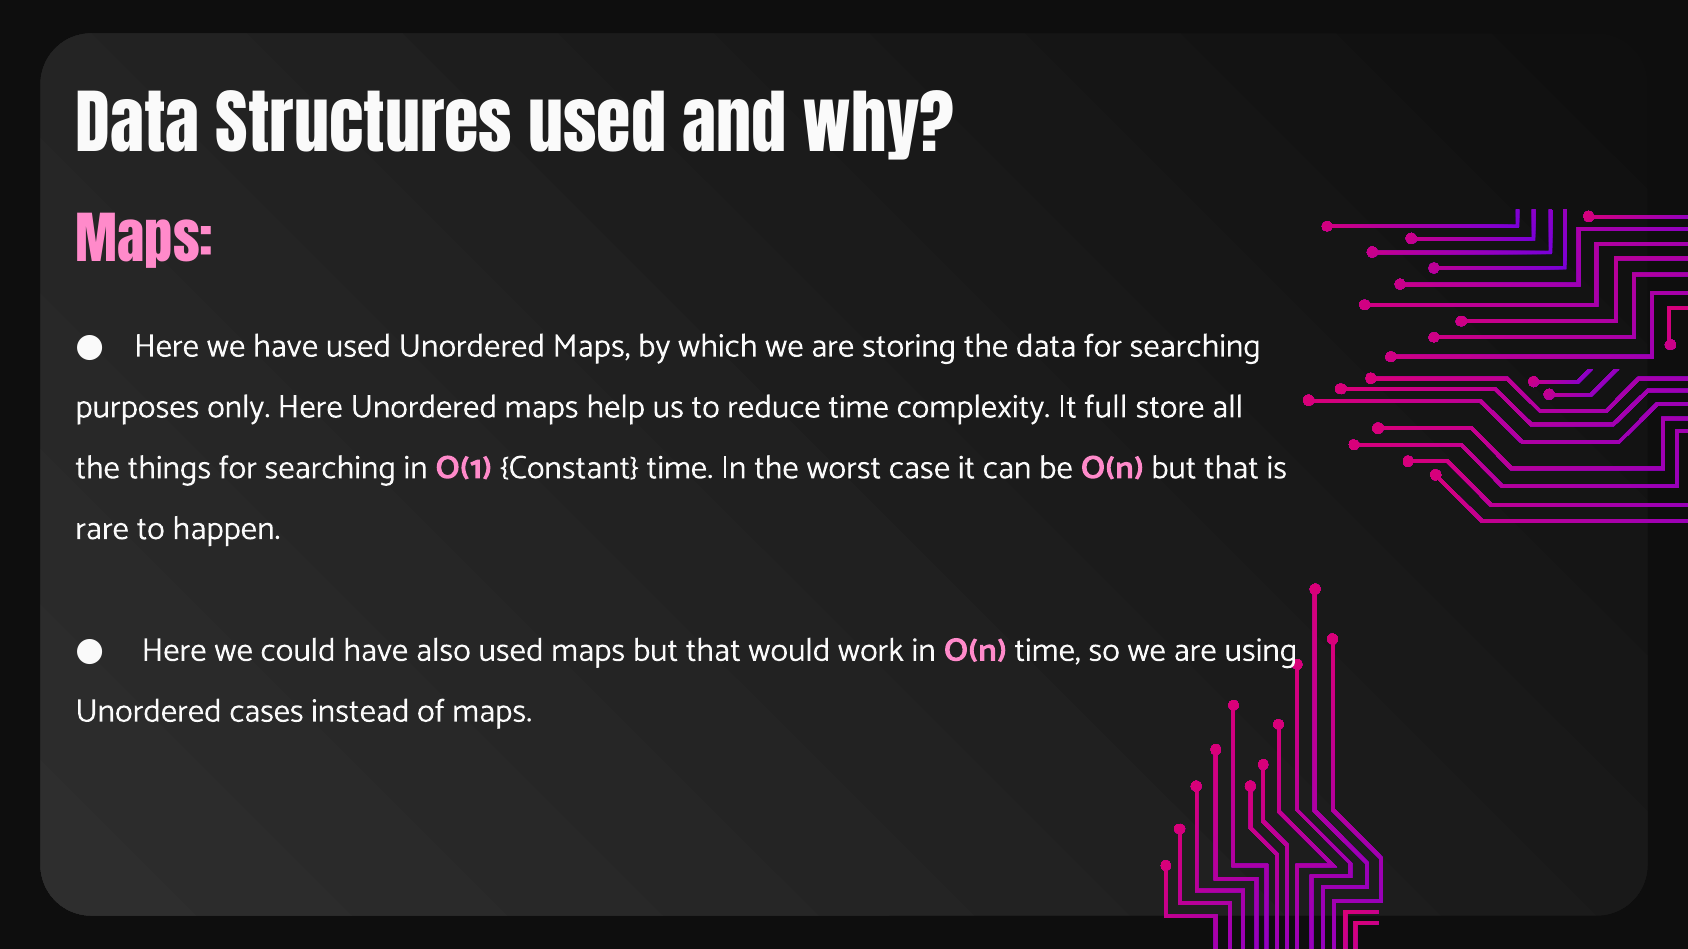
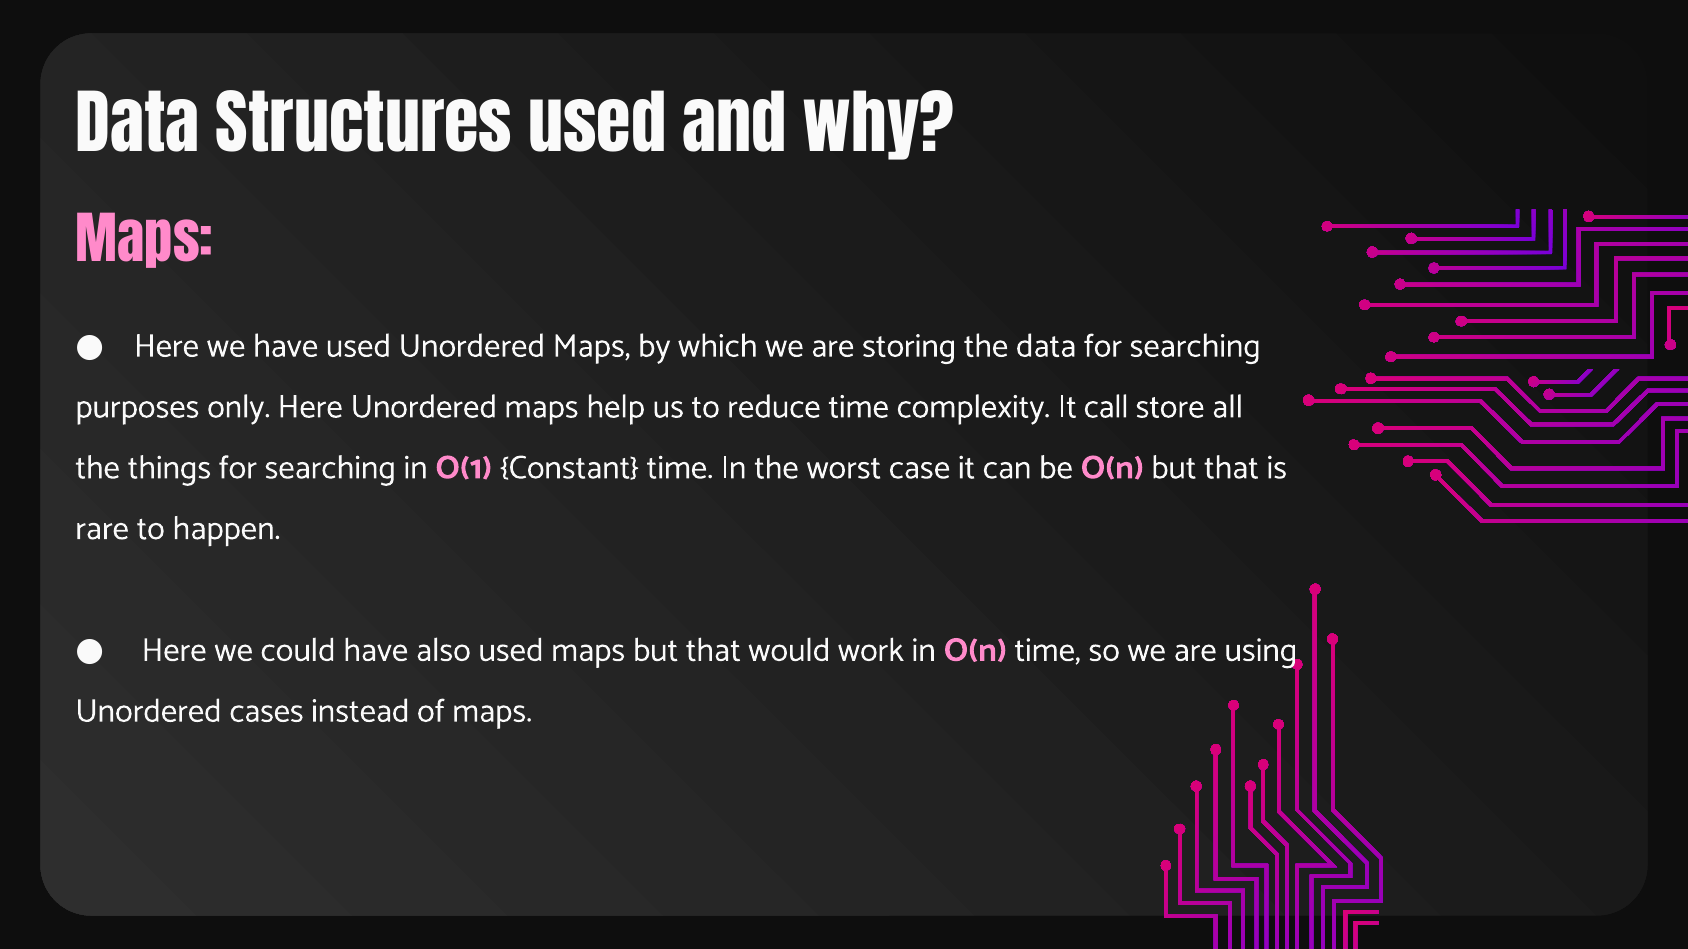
full: full -> call
